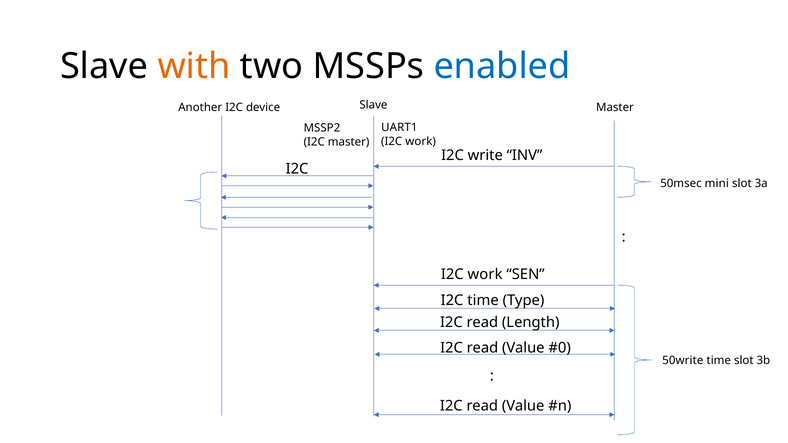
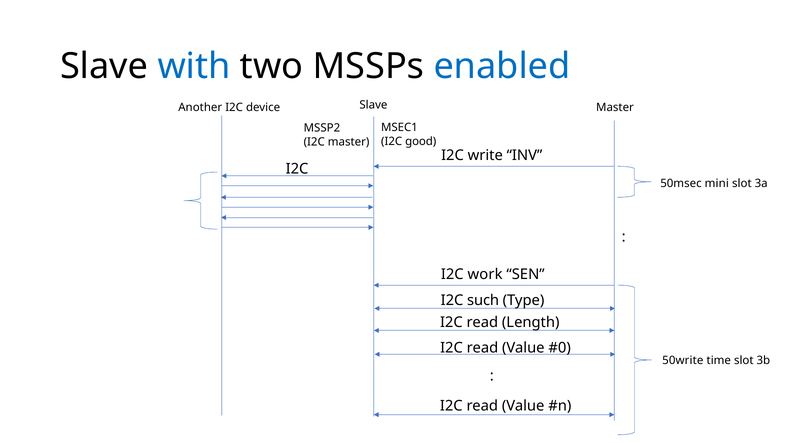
with colour: orange -> blue
UART1: UART1 -> MSEC1
work at (421, 141): work -> good
I2C time: time -> such
